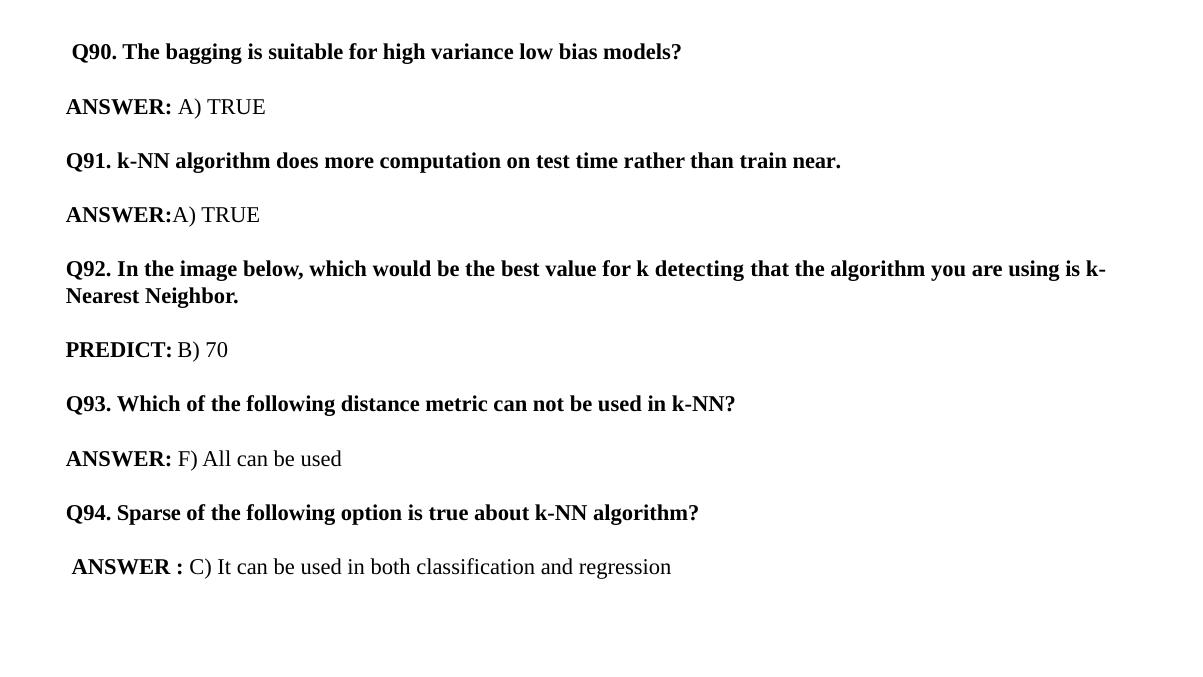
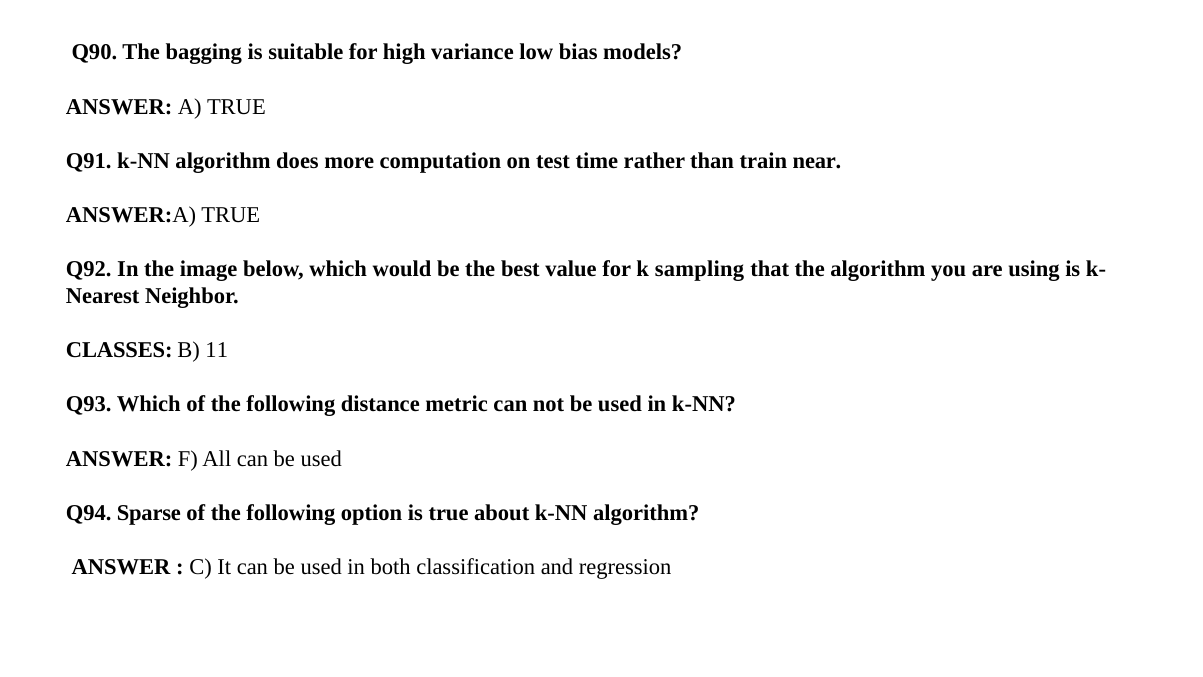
detecting: detecting -> sampling
PREDICT: PREDICT -> CLASSES
70: 70 -> 11
